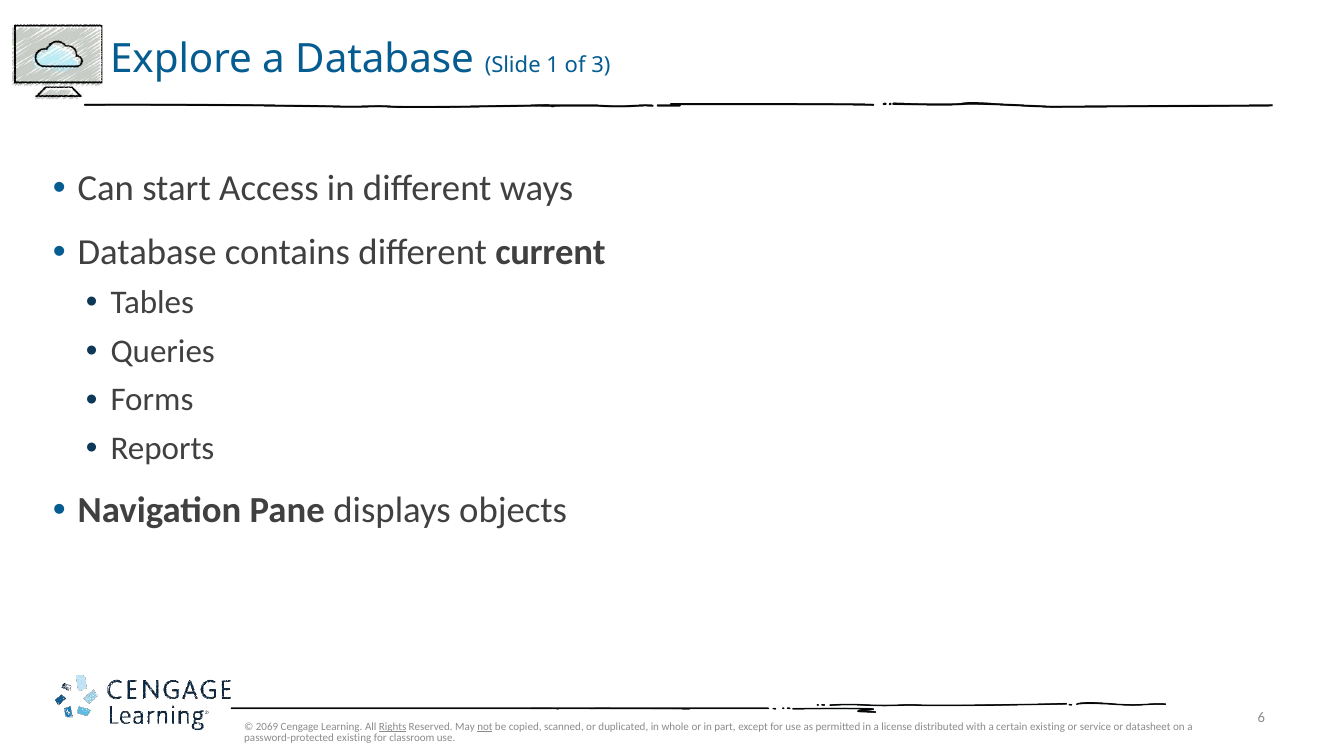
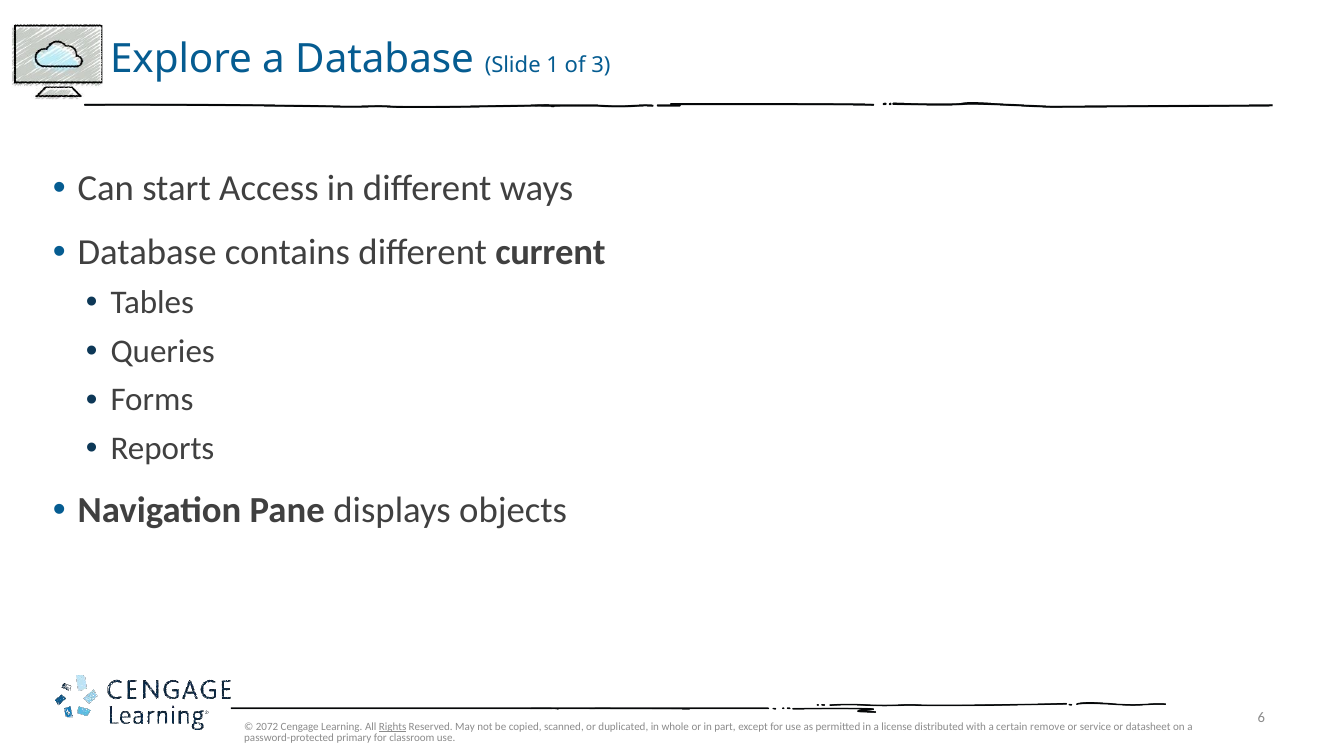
2069: 2069 -> 2072
not underline: present -> none
certain existing: existing -> remove
password-protected existing: existing -> primary
